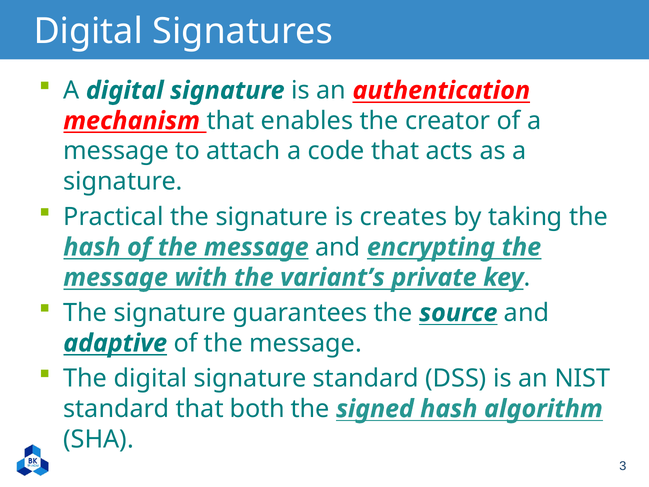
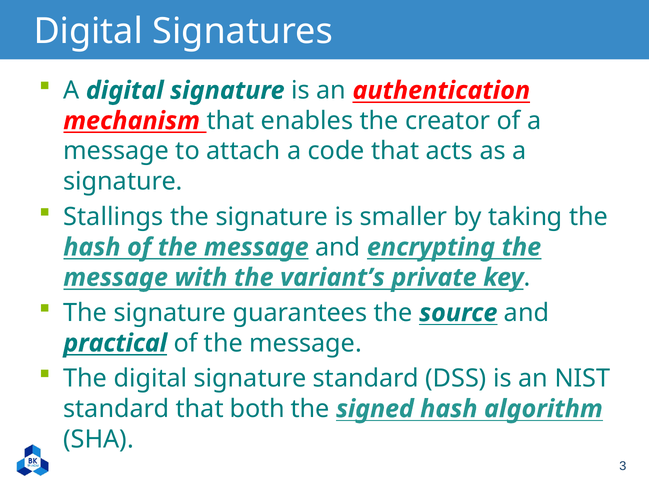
Practical: Practical -> Stallings
creates: creates -> smaller
adaptive: adaptive -> practical
